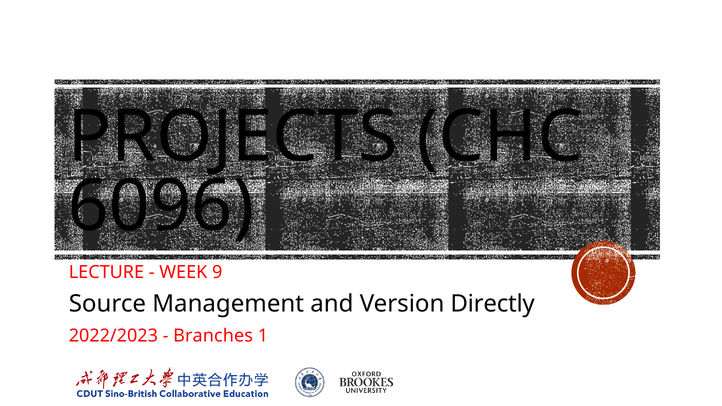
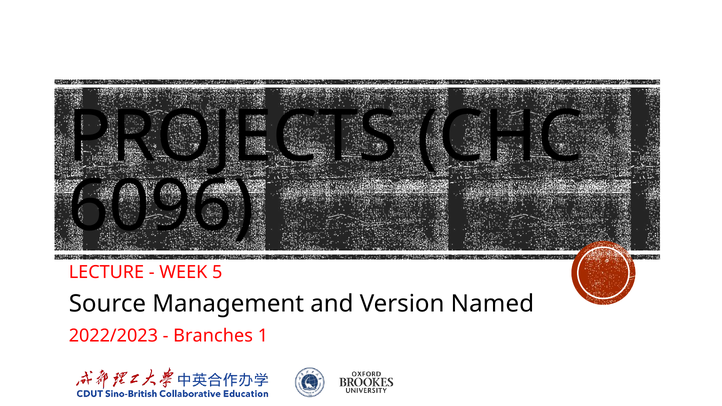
9: 9 -> 5
Directly: Directly -> Named
